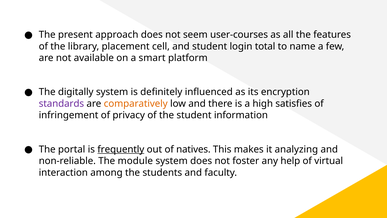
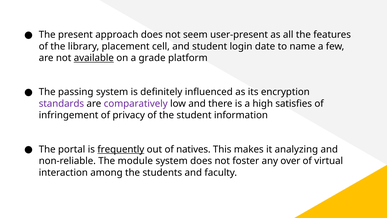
user-courses: user-courses -> user-present
total: total -> date
available underline: none -> present
smart: smart -> grade
digitally: digitally -> passing
comparatively colour: orange -> purple
help: help -> over
